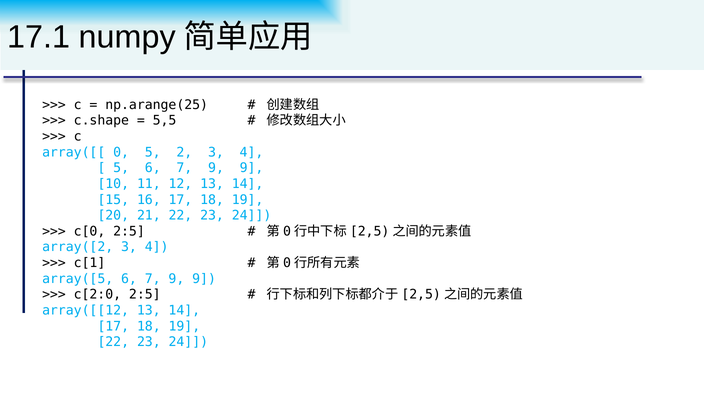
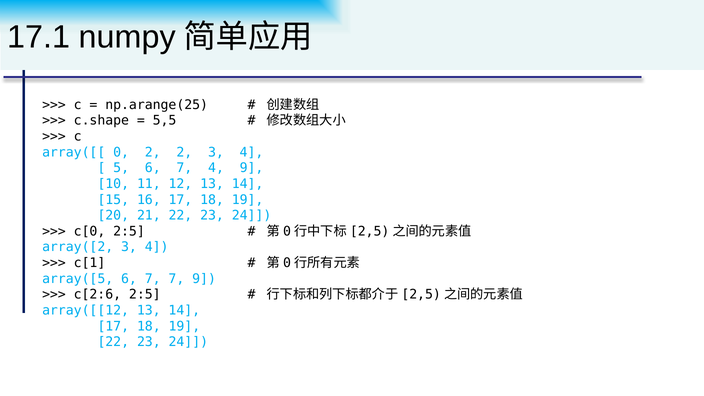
0 5: 5 -> 2
5 6 7 9: 9 -> 4
array([5 6 7 9: 9 -> 7
c[2:0: c[2:0 -> c[2:6
